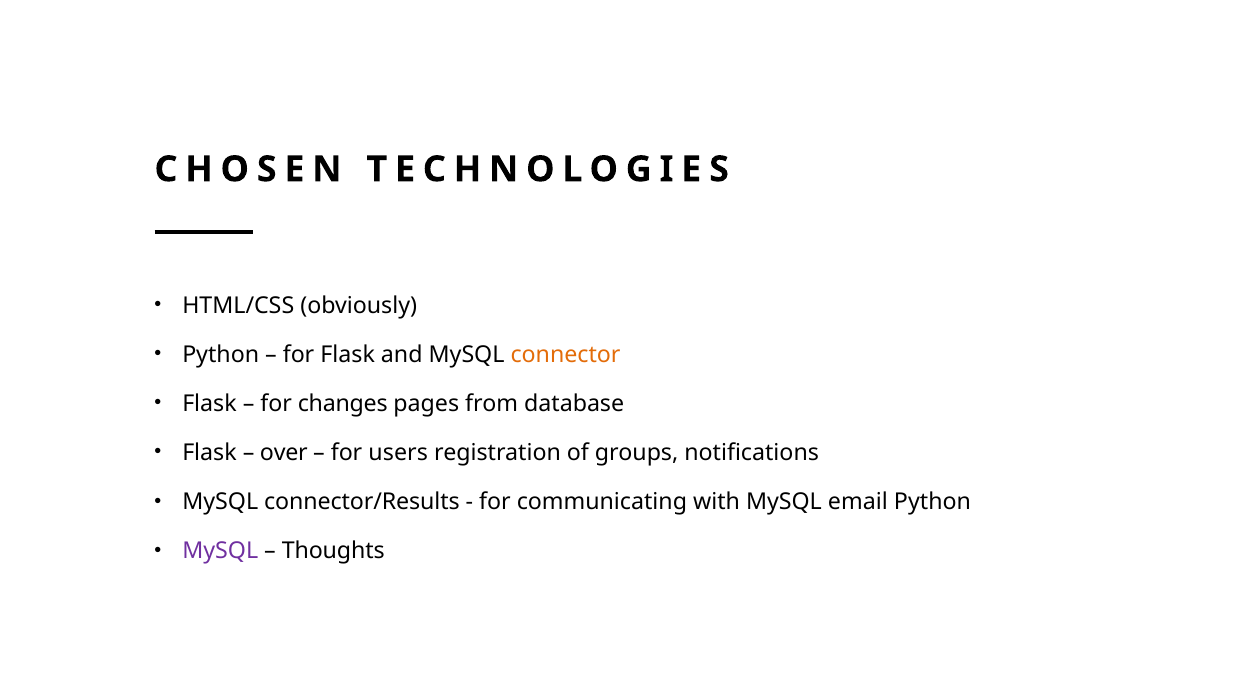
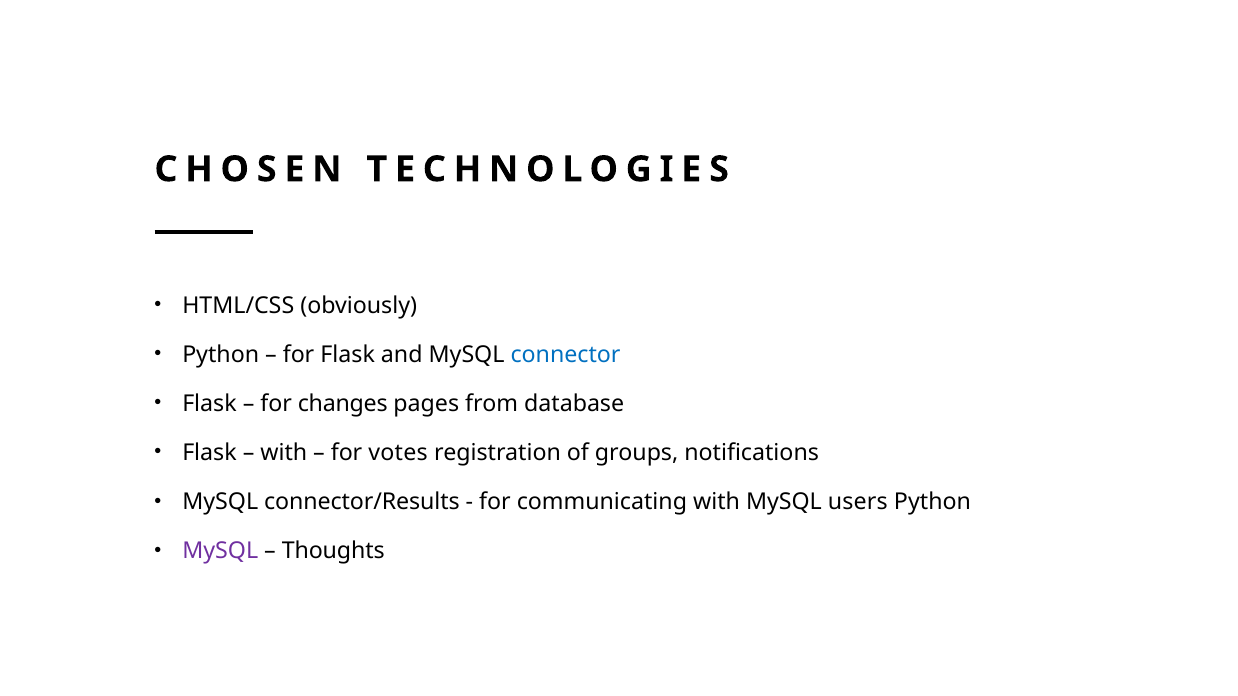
connector colour: orange -> blue
over at (284, 453): over -> with
users: users -> votes
email: email -> users
